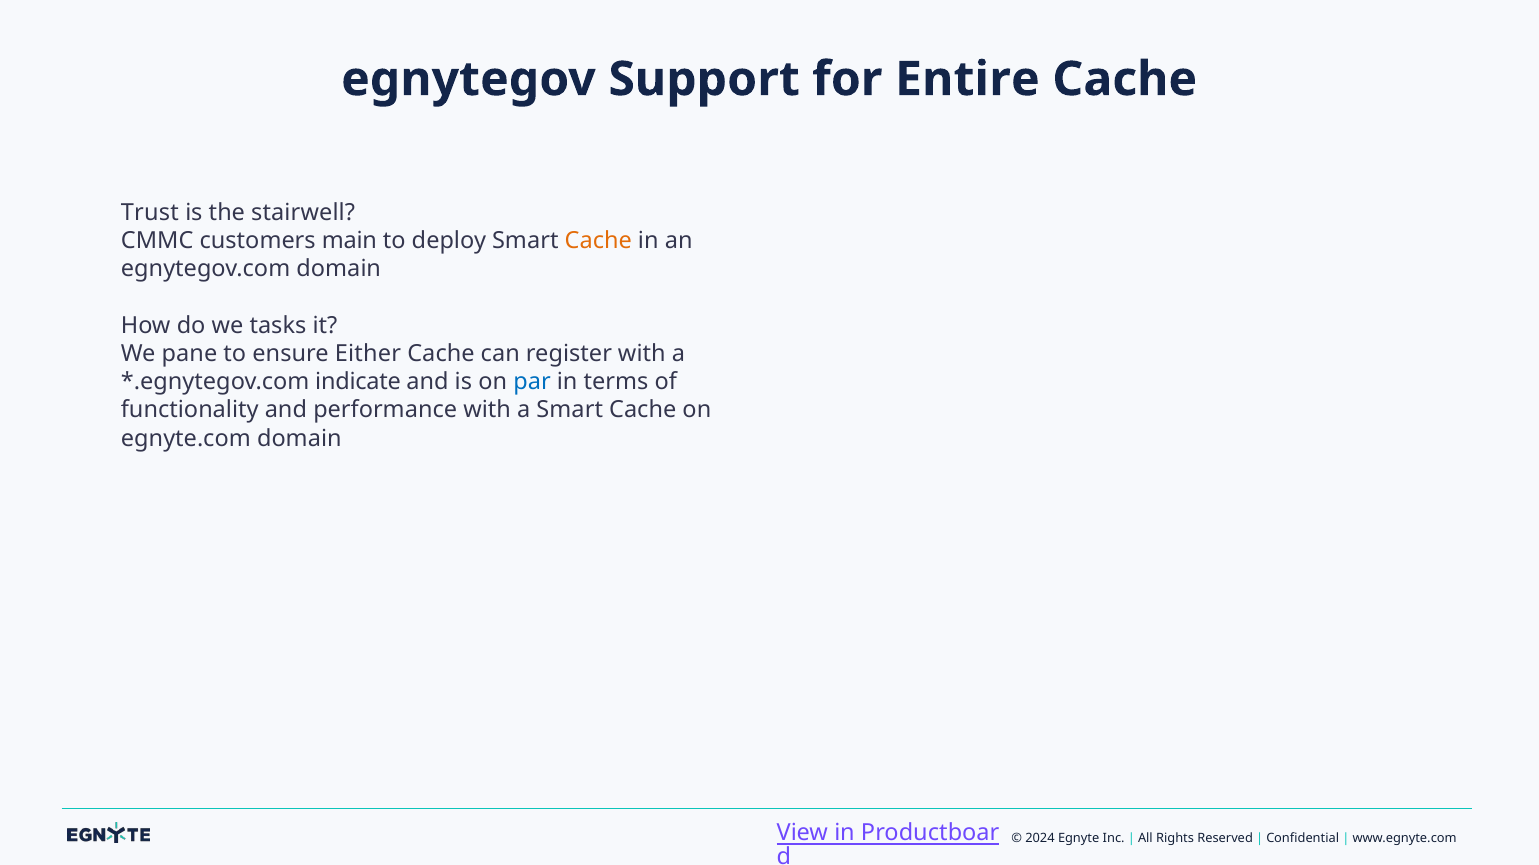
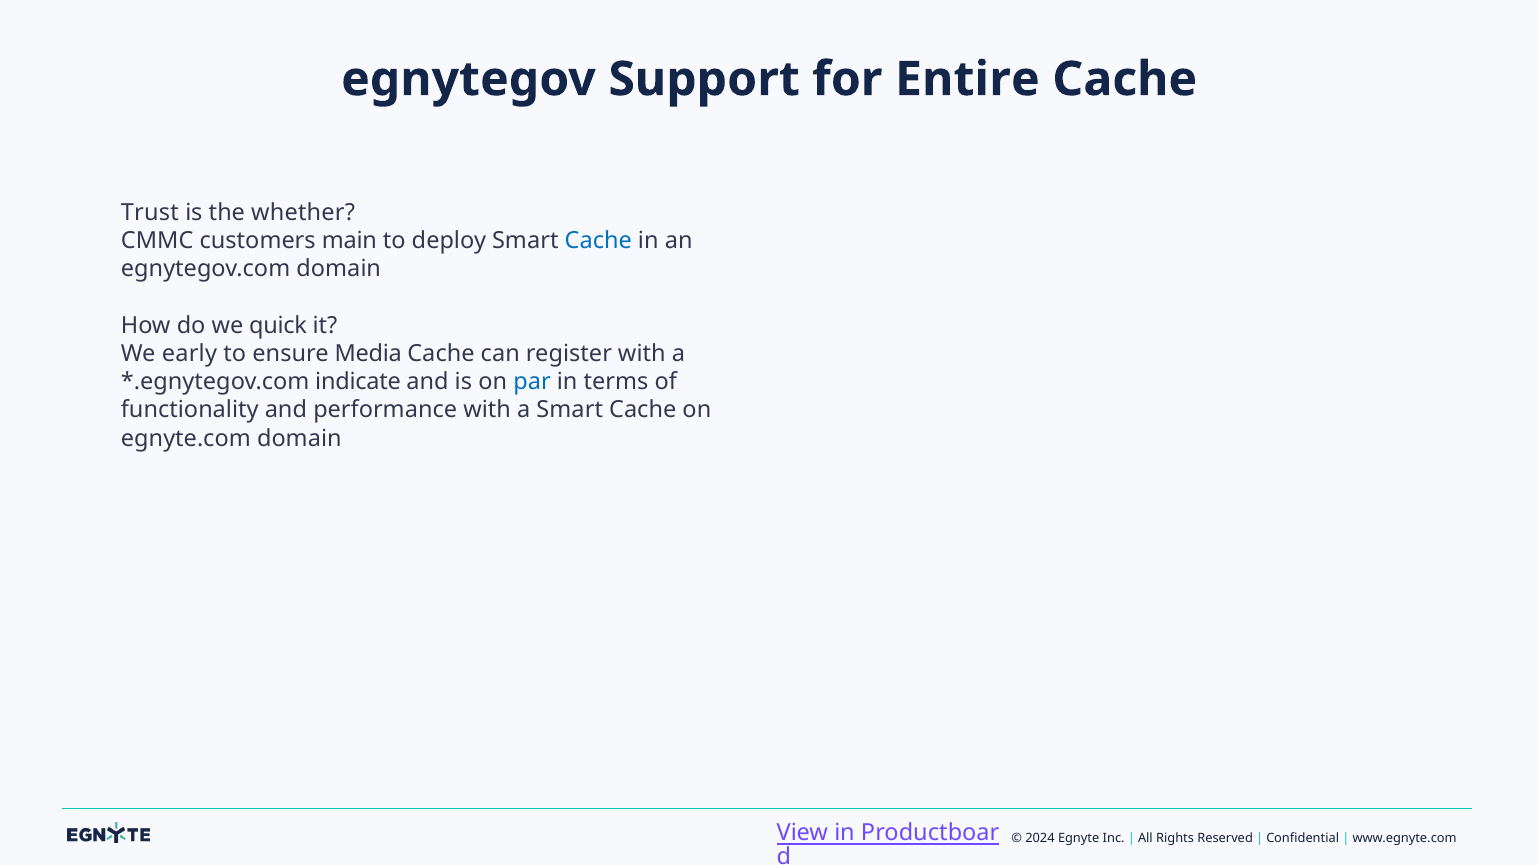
stairwell: stairwell -> whether
Cache at (598, 241) colour: orange -> blue
tasks: tasks -> quick
pane: pane -> early
Either: Either -> Media
